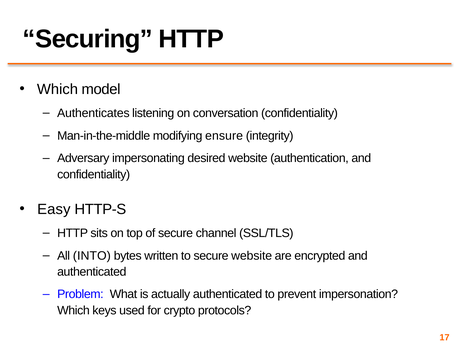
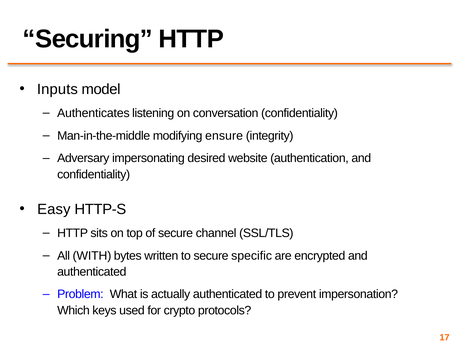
Which at (57, 89): Which -> Inputs
INTO: INTO -> WITH
secure website: website -> specific
